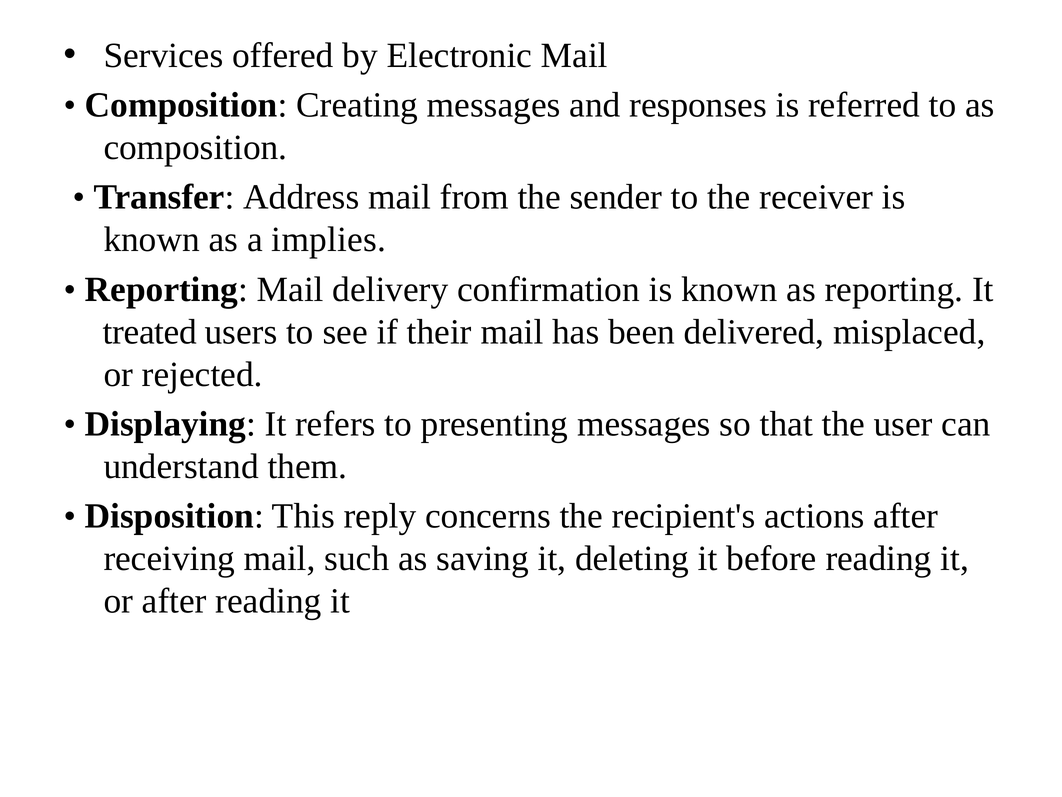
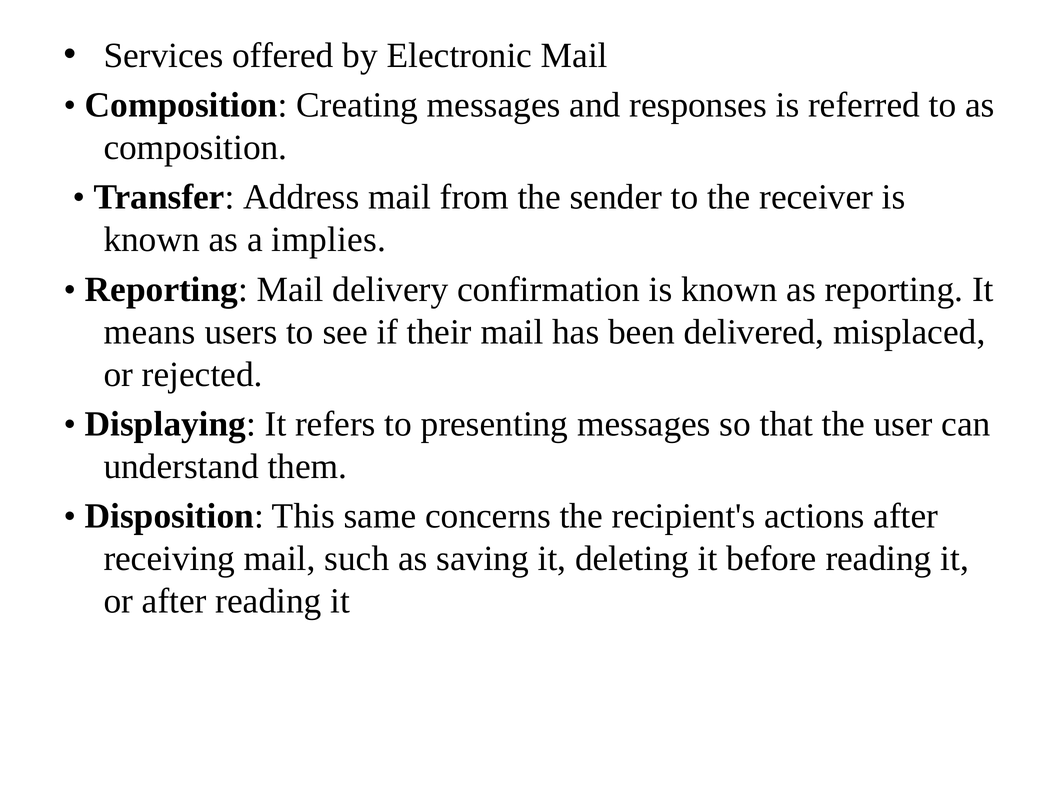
treated: treated -> means
reply: reply -> same
